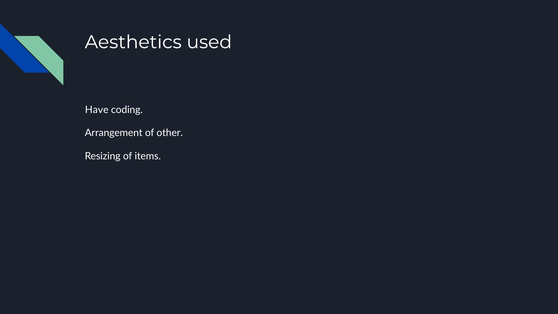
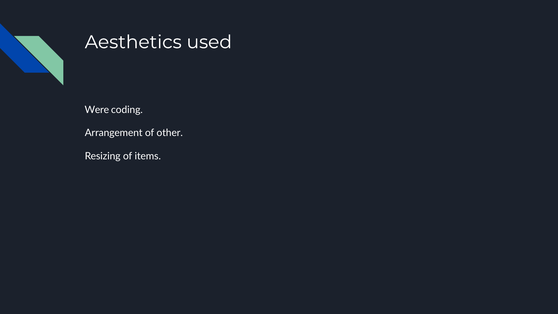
Have: Have -> Were
